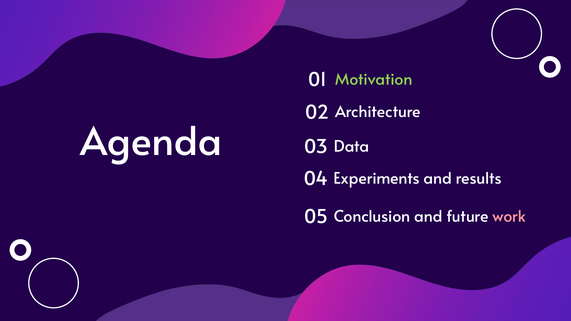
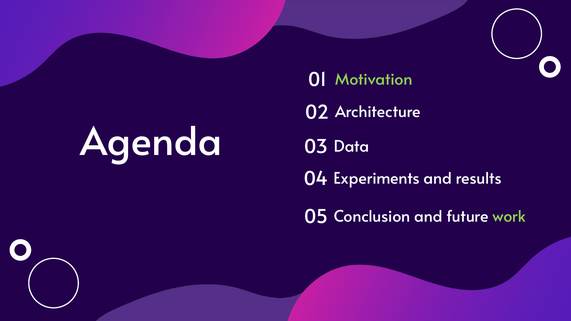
work colour: pink -> light green
